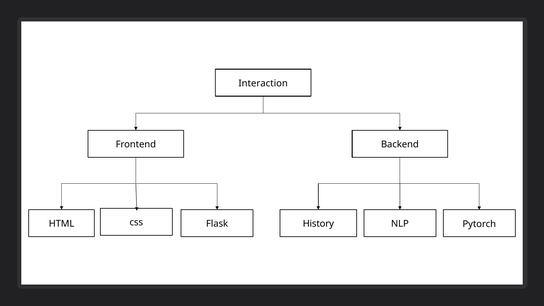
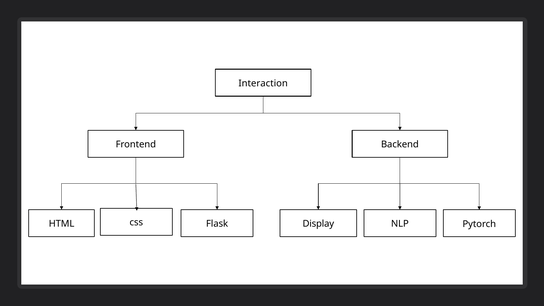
History: History -> Display
